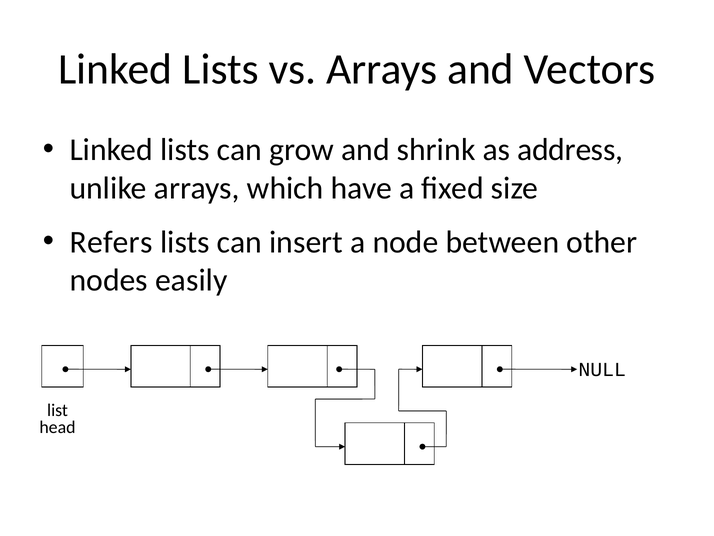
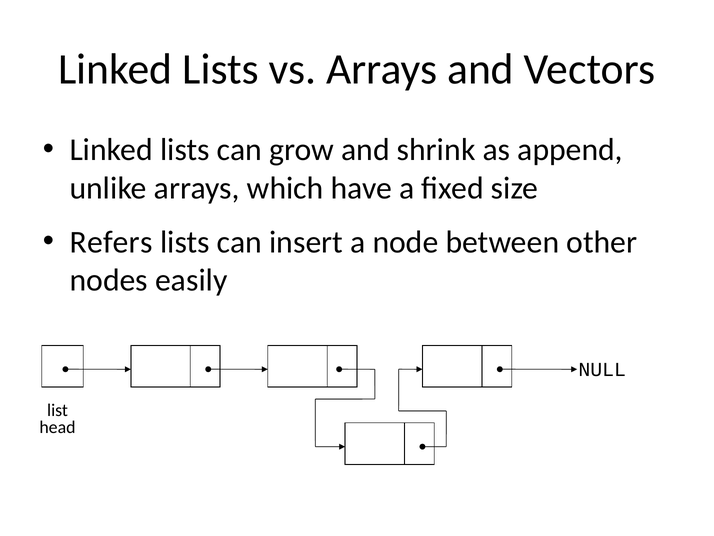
address: address -> append
